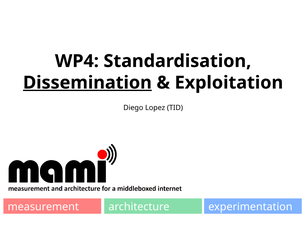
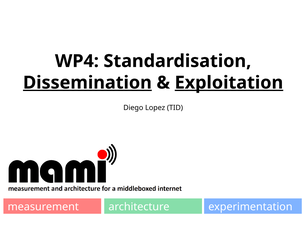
Exploitation underline: none -> present
